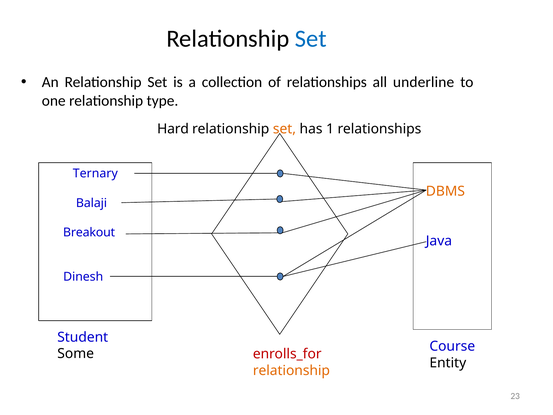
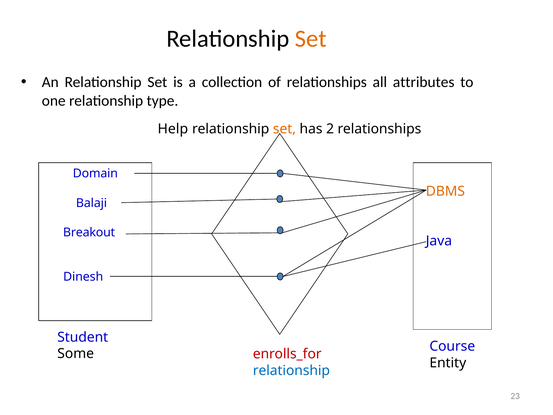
Set at (311, 39) colour: blue -> orange
underline: underline -> attributes
Hard: Hard -> Help
1: 1 -> 2
Ternary: Ternary -> Domain
relationship at (291, 370) colour: orange -> blue
